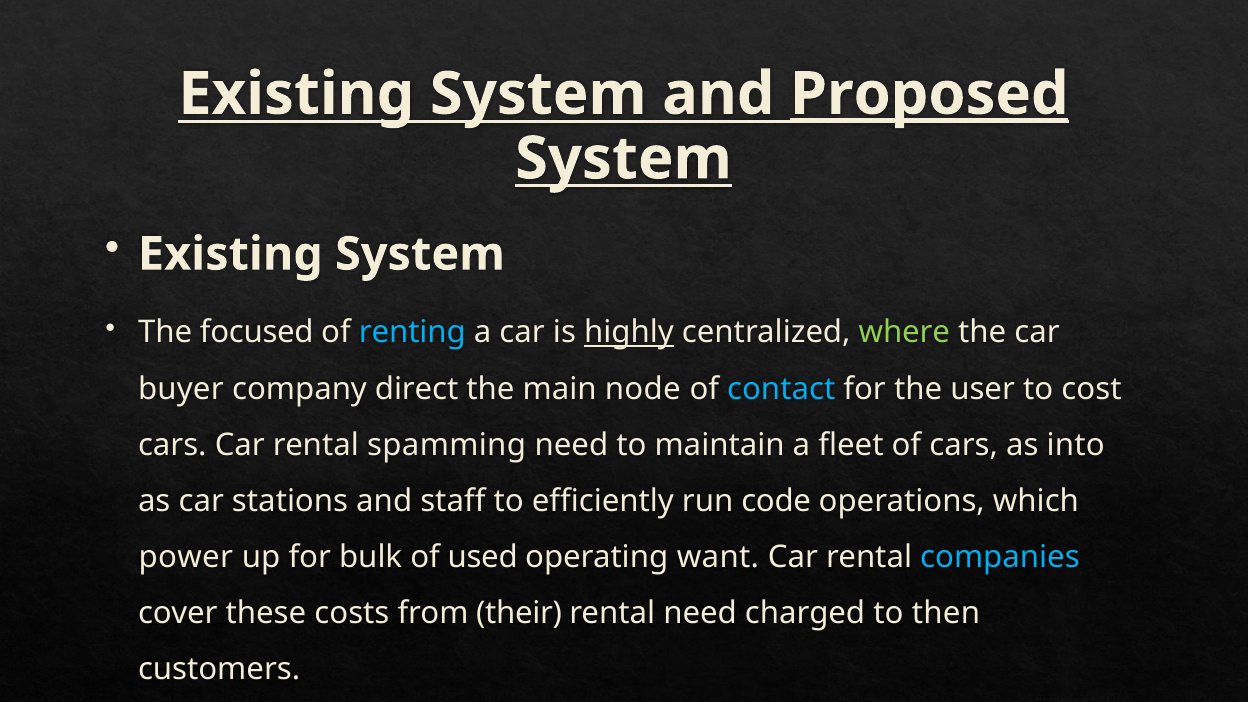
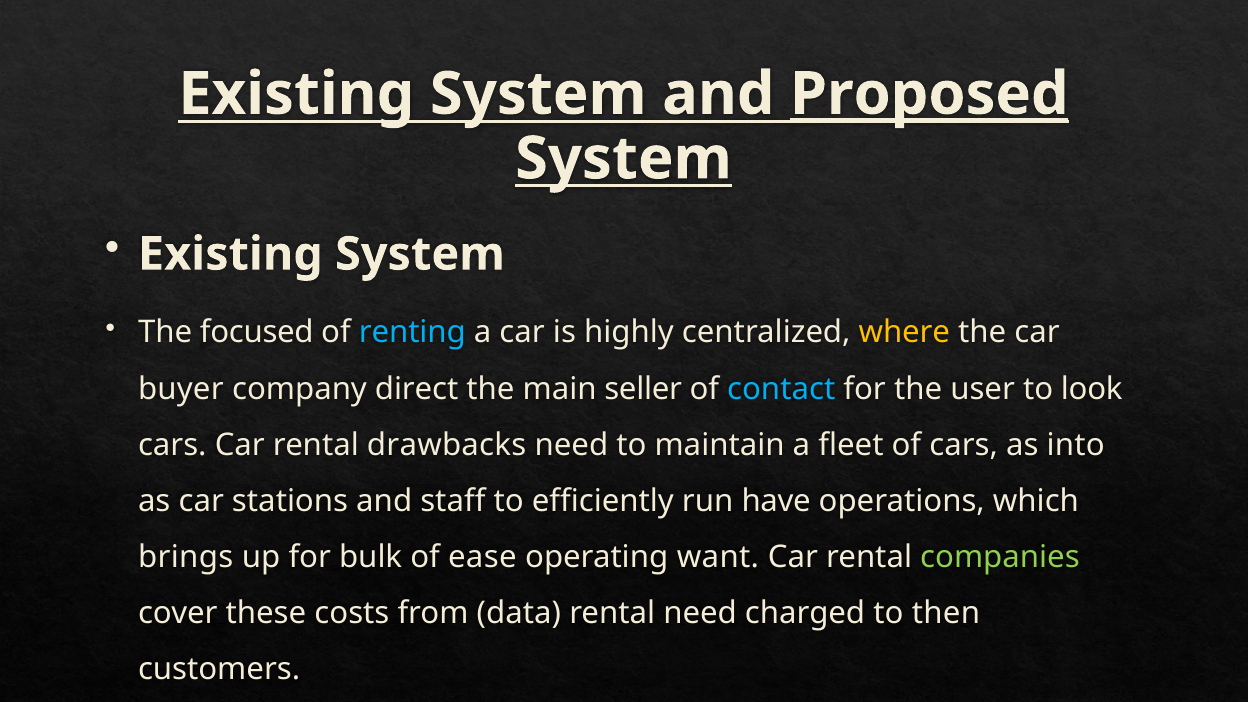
highly underline: present -> none
where colour: light green -> yellow
node: node -> seller
cost: cost -> look
spamming: spamming -> drawbacks
code: code -> have
power: power -> brings
used: used -> ease
companies colour: light blue -> light green
their: their -> data
